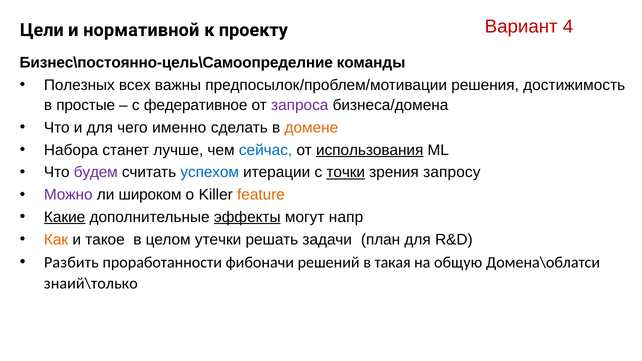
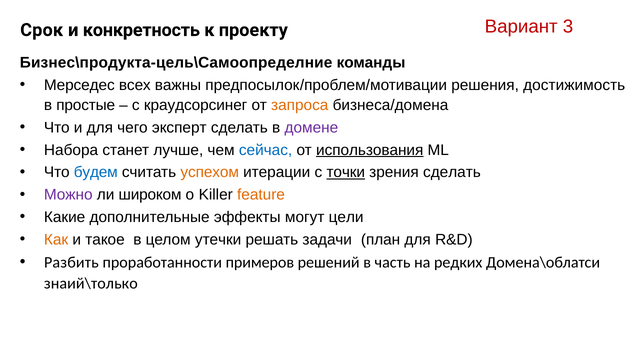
4: 4 -> 3
Цели: Цели -> Срок
нормативной: нормативной -> конкретность
Бизнес\постоянно-цель\Самоопределние: Бизнес\постоянно-цель\Самоопределние -> Бизнес\продукта-цель\Самоопределние
Полезных: Полезных -> Мерседес
федеративное: федеративное -> краудсорсинег
запроса colour: purple -> orange
именно: именно -> эксперт
домене colour: orange -> purple
будем colour: purple -> blue
успехом colour: blue -> orange
зрения запросу: запросу -> сделать
Какие underline: present -> none
эффекты underline: present -> none
напр: напр -> цели
фибоначи: фибоначи -> примеров
такая: такая -> часть
общую: общую -> редких
